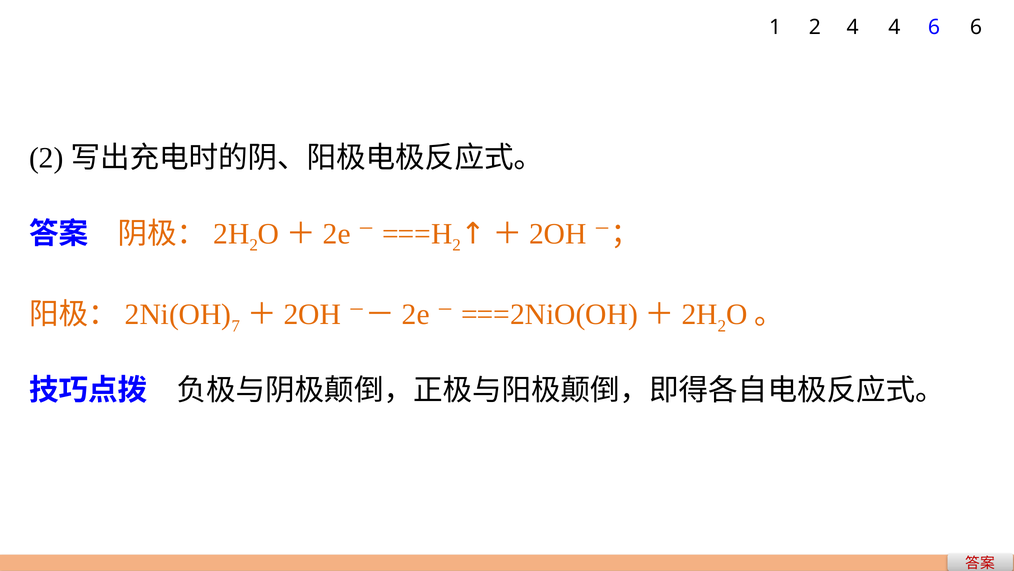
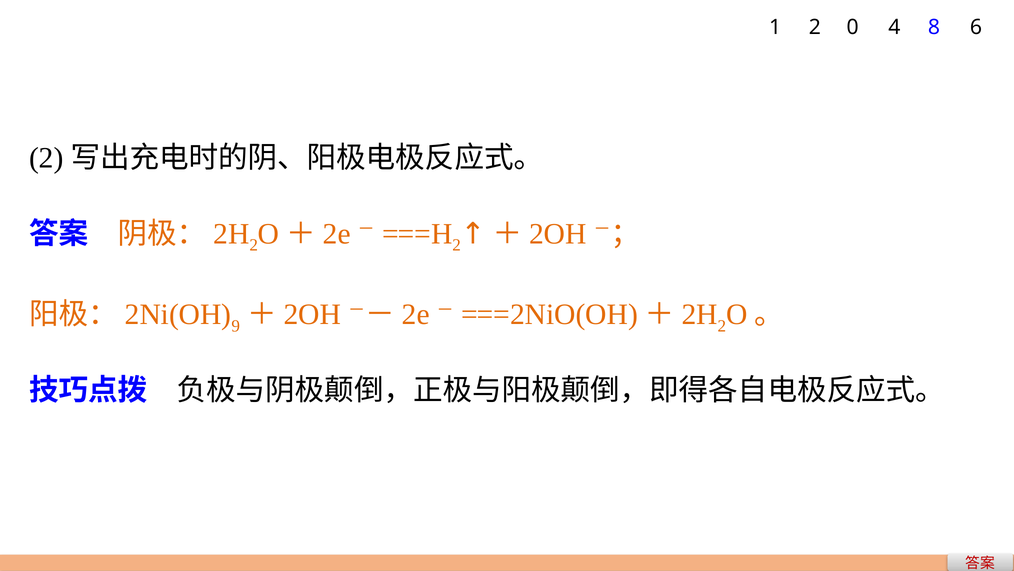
2 4: 4 -> 0
4 6: 6 -> 8
7: 7 -> 9
